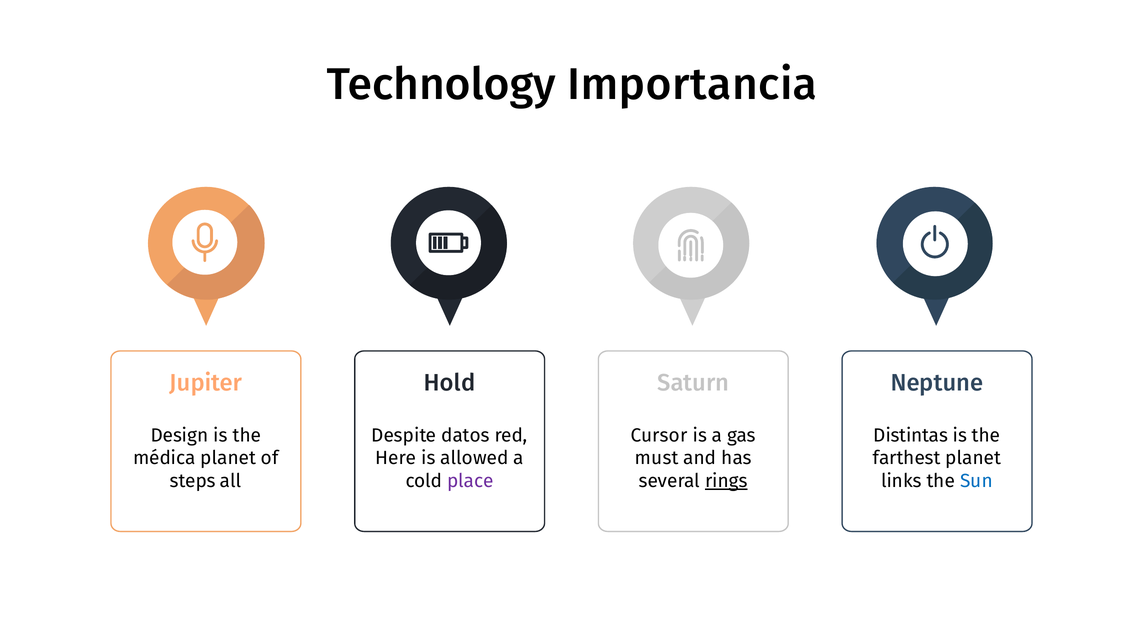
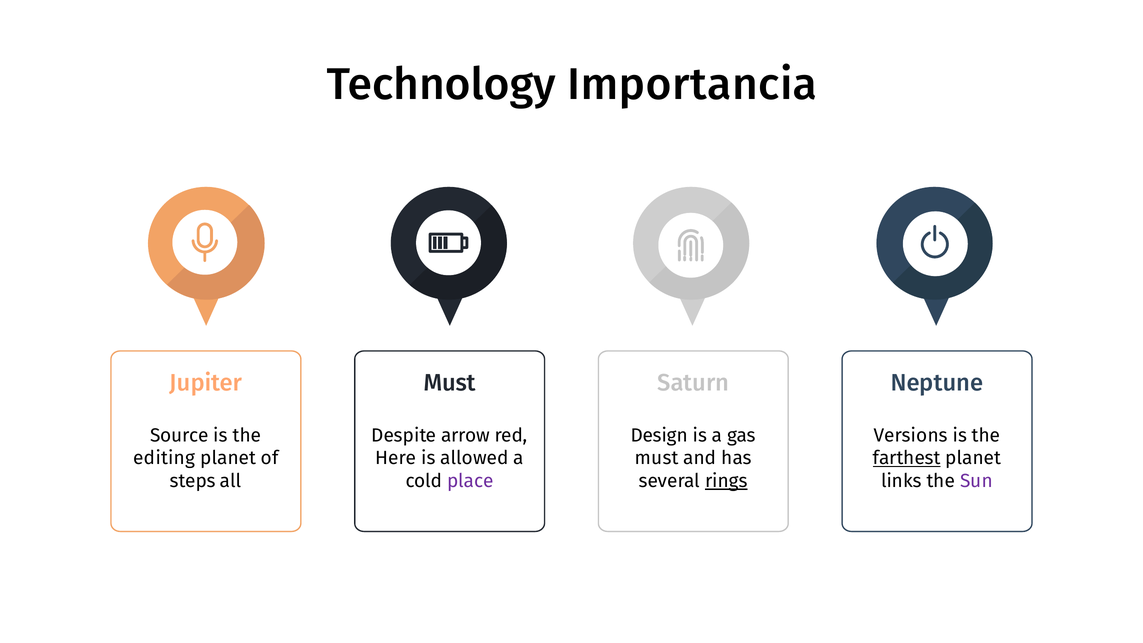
Hold at (449, 383): Hold -> Must
Design: Design -> Source
datos: datos -> arrow
Cursor: Cursor -> Design
Distintas: Distintas -> Versions
médica: médica -> editing
farthest underline: none -> present
Sun colour: blue -> purple
